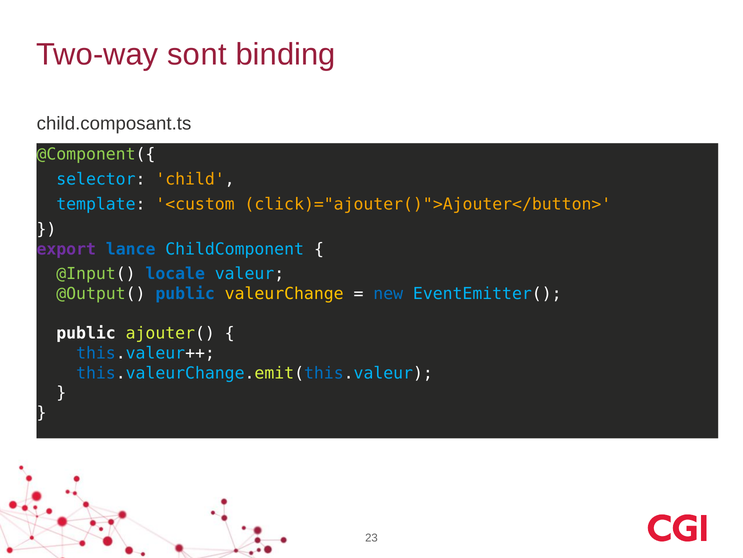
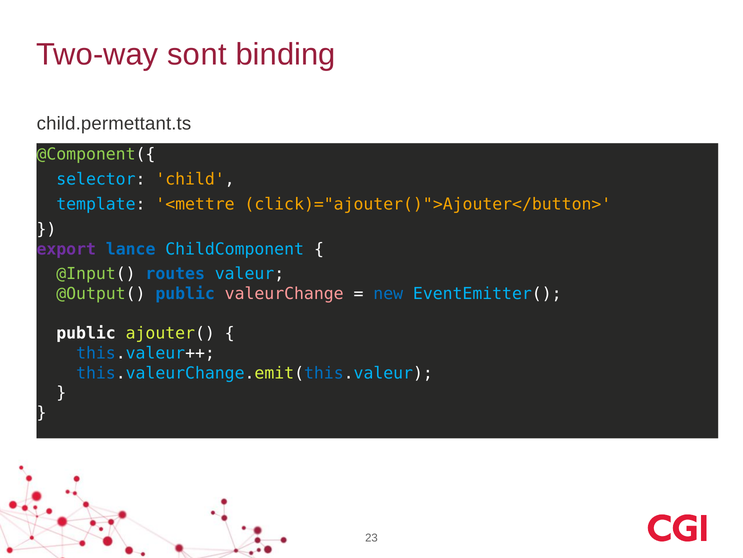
child.composant.ts: child.composant.ts -> child.permettant.ts
<custom: <custom -> <mettre
locale: locale -> routes
valeurChange colour: yellow -> pink
